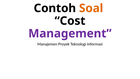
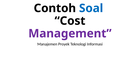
Soal colour: orange -> blue
